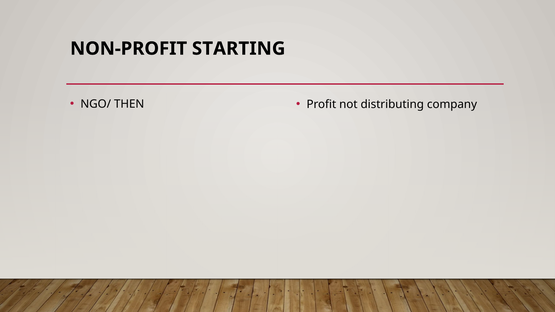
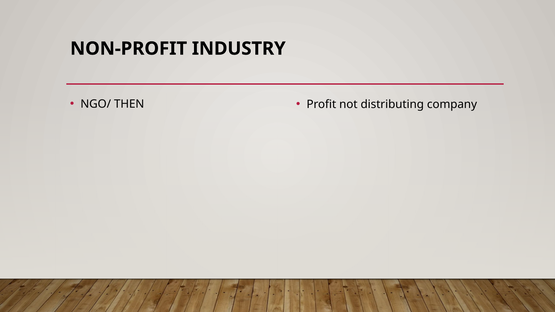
STARTING: STARTING -> INDUSTRY
